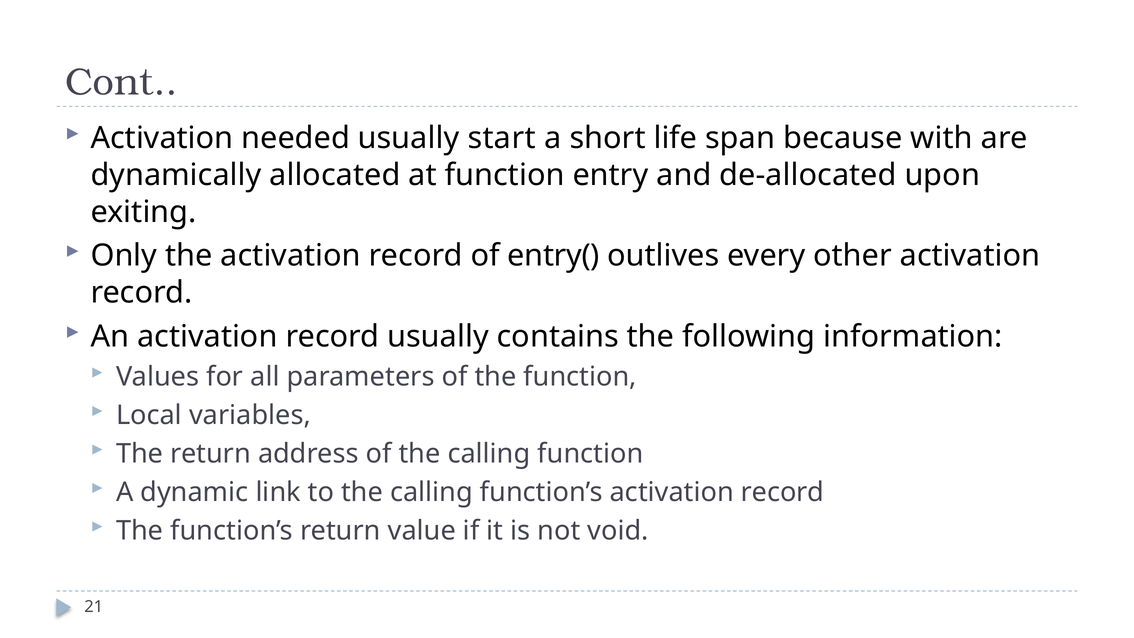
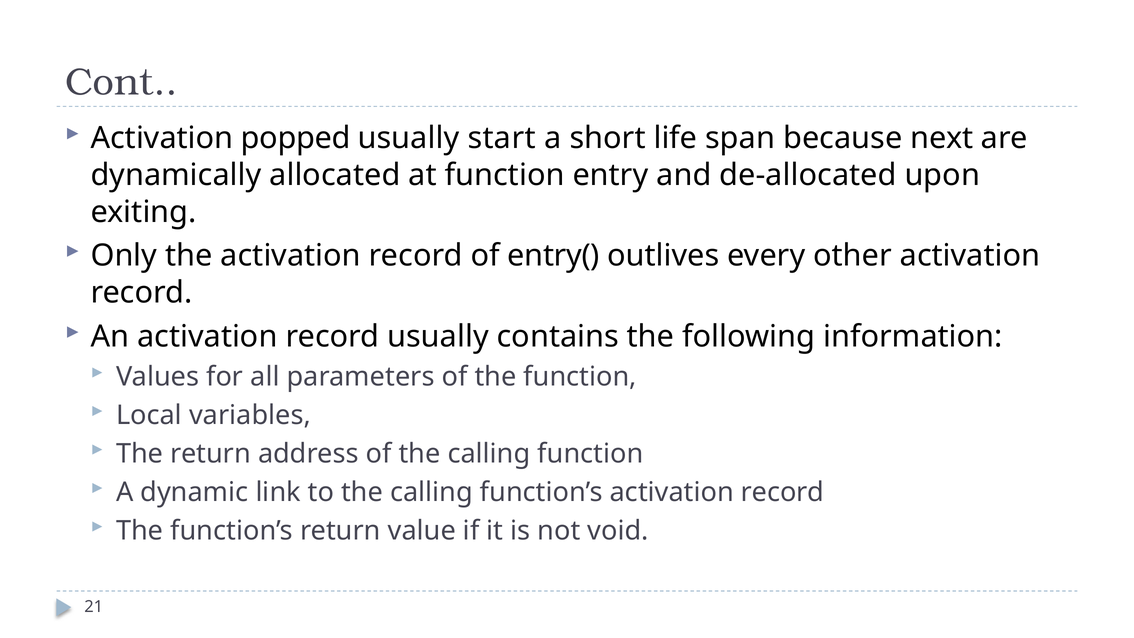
needed: needed -> popped
with: with -> next
